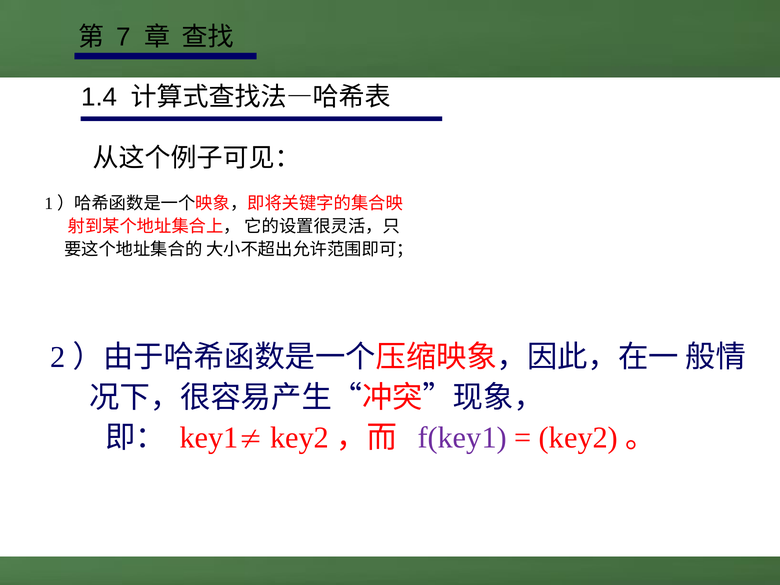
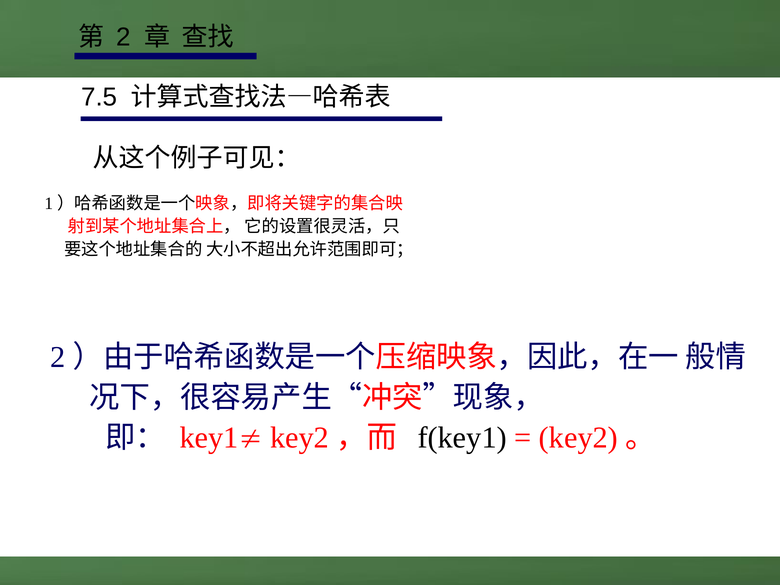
7 at (123, 37): 7 -> 2
1.4: 1.4 -> 7.5
f(key1 colour: purple -> black
